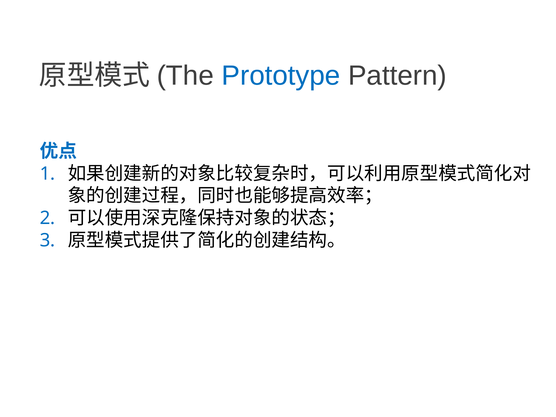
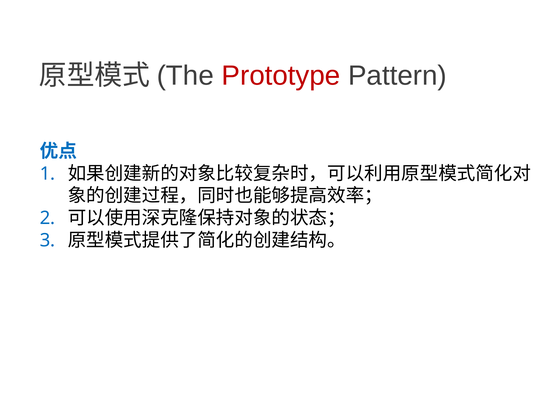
Prototype colour: blue -> red
